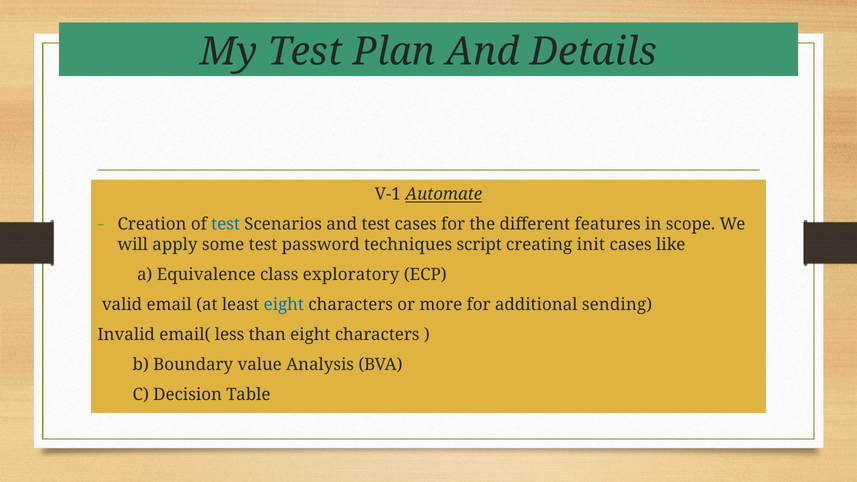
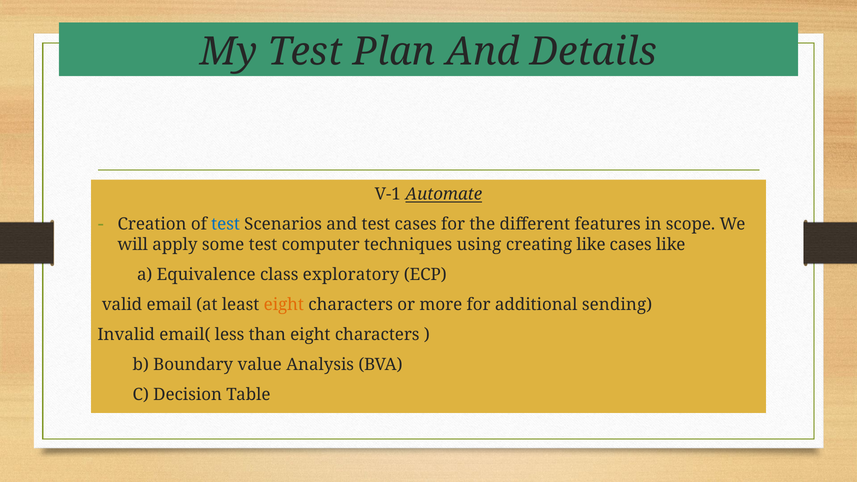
password: password -> computer
script: script -> using
creating init: init -> like
eight at (284, 305) colour: blue -> orange
